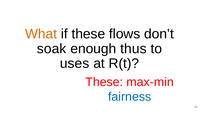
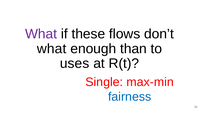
What at (41, 34) colour: orange -> purple
soak at (52, 49): soak -> what
thus: thus -> than
These at (104, 82): These -> Single
